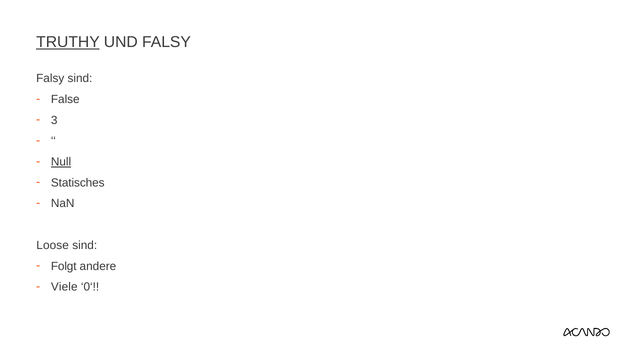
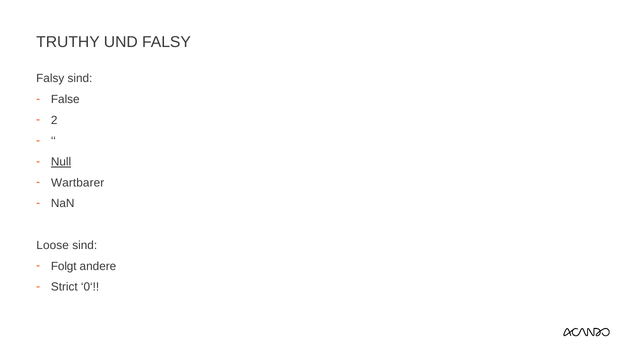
TRUTHY underline: present -> none
3: 3 -> 2
Statisches: Statisches -> Wartbarer
Viele: Viele -> Strict
